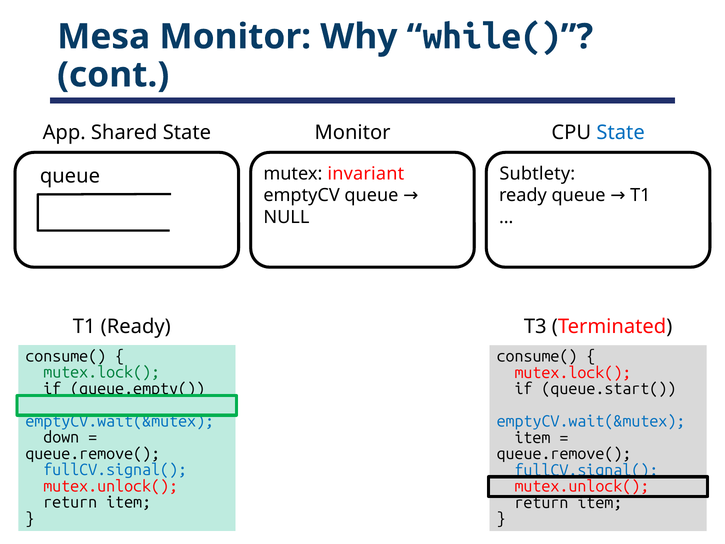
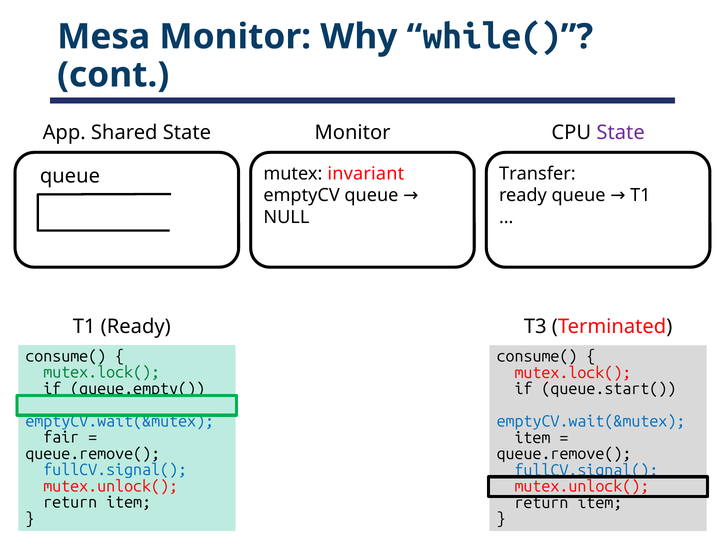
State at (621, 132) colour: blue -> purple
Subtlety: Subtlety -> Transfer
down: down -> fair
